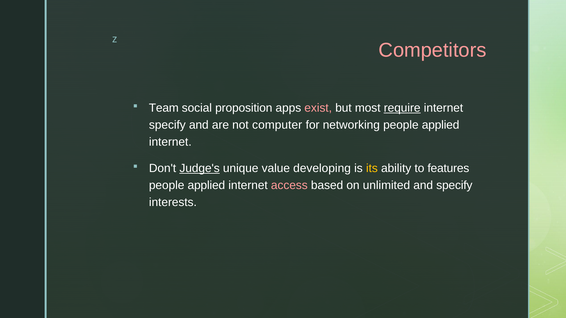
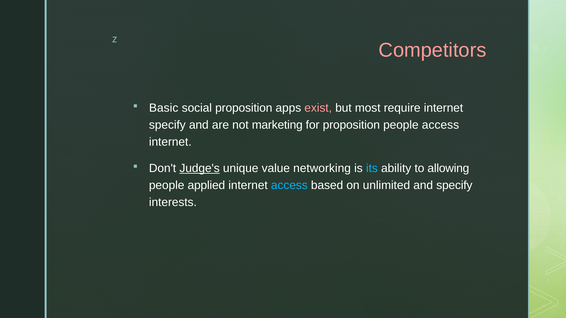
Team: Team -> Basic
require underline: present -> none
computer: computer -> marketing
for networking: networking -> proposition
applied at (441, 125): applied -> access
developing: developing -> networking
its colour: yellow -> light blue
features: features -> allowing
access at (289, 186) colour: pink -> light blue
